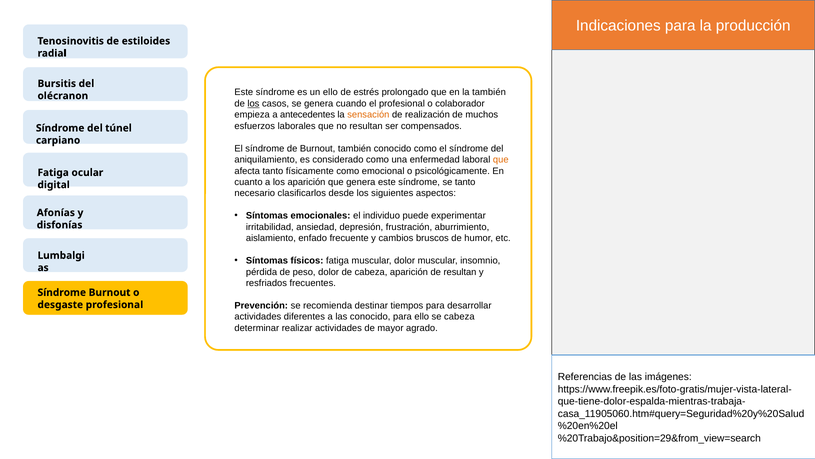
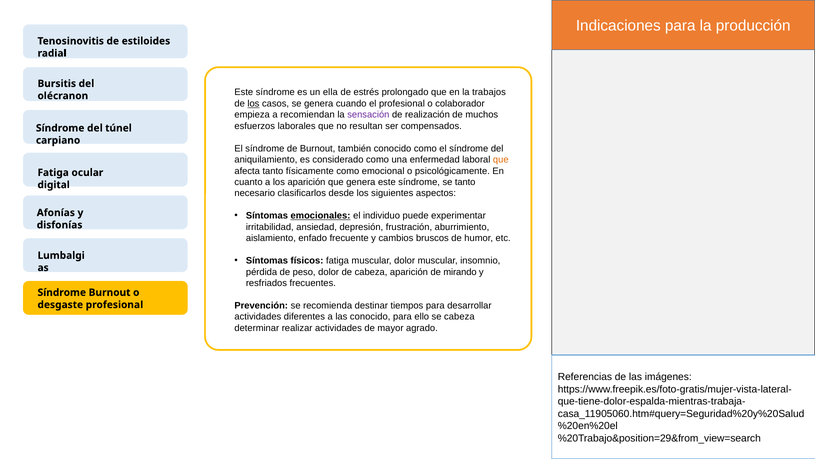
un ello: ello -> ella
la también: también -> trabajos
antecedentes: antecedentes -> recomiendan
sensación colour: orange -> purple
emocionales underline: none -> present
de resultan: resultan -> mirando
